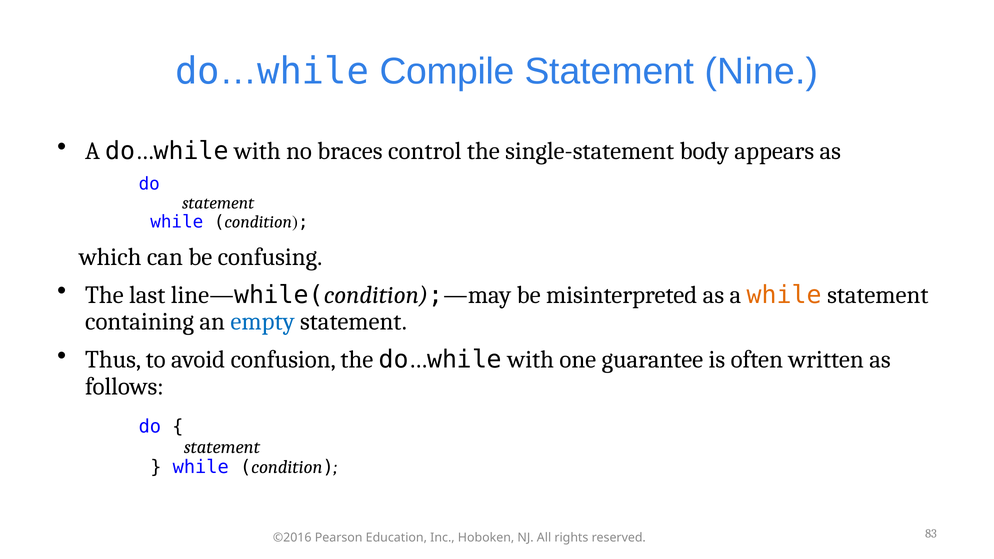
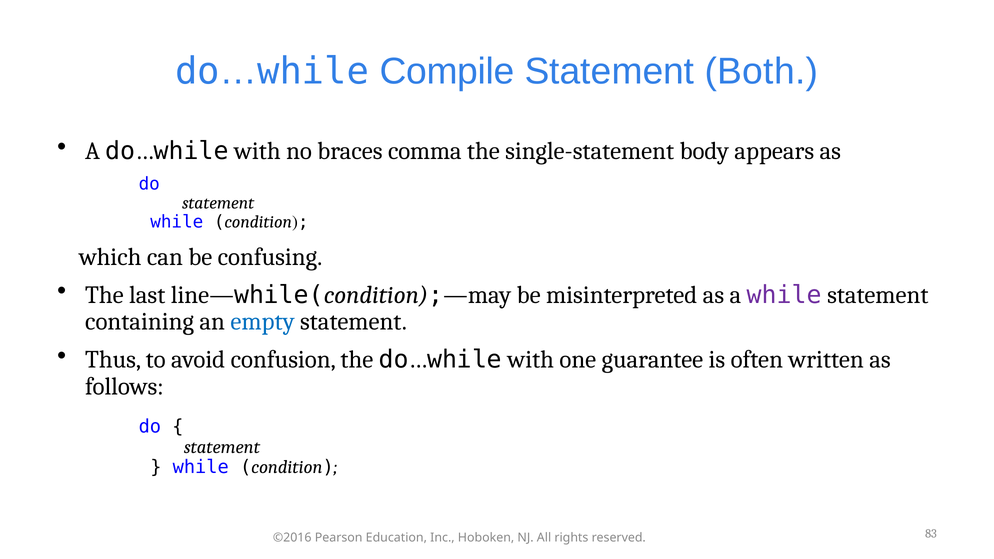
Nine: Nine -> Both
control: control -> comma
while at (784, 295) colour: orange -> purple
